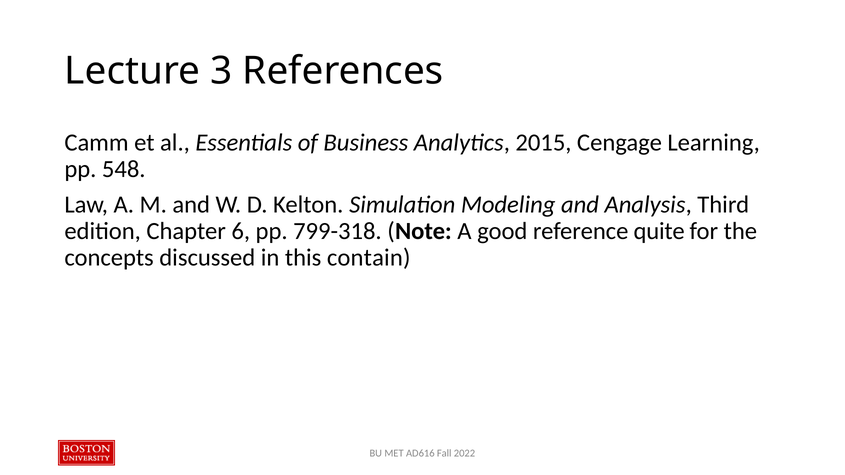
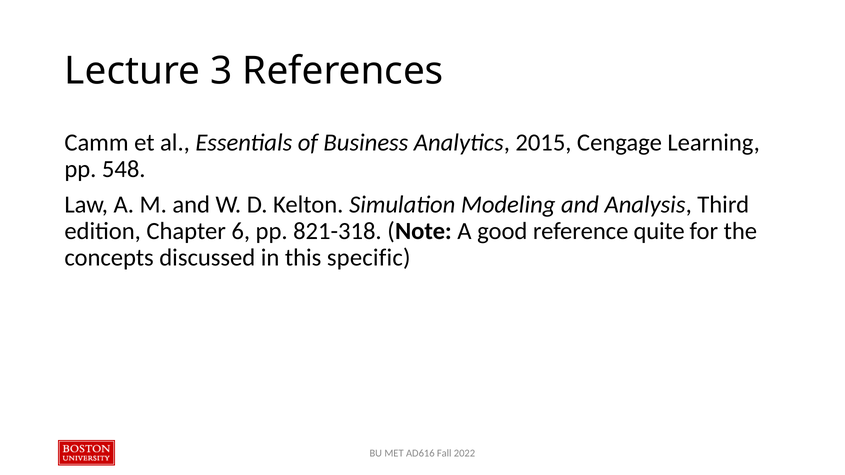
799-318: 799-318 -> 821-318
contain: contain -> specific
